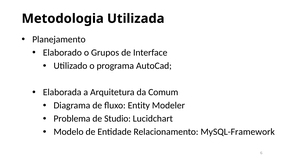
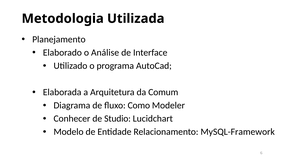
Grupos: Grupos -> Análise
Entity: Entity -> Como
Problema: Problema -> Conhecer
